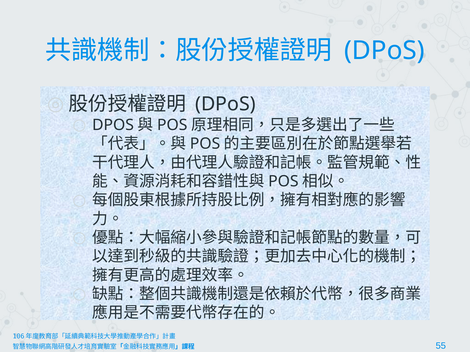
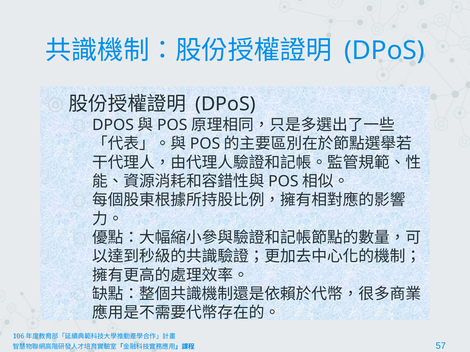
55: 55 -> 57
